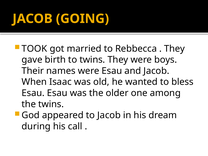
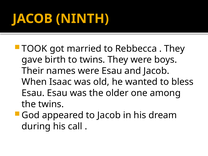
GOING: GOING -> NINTH
